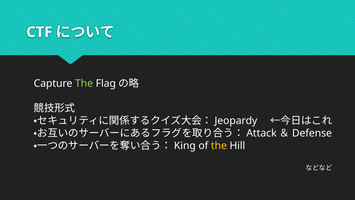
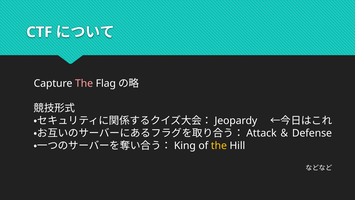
The at (84, 83) colour: light green -> pink
